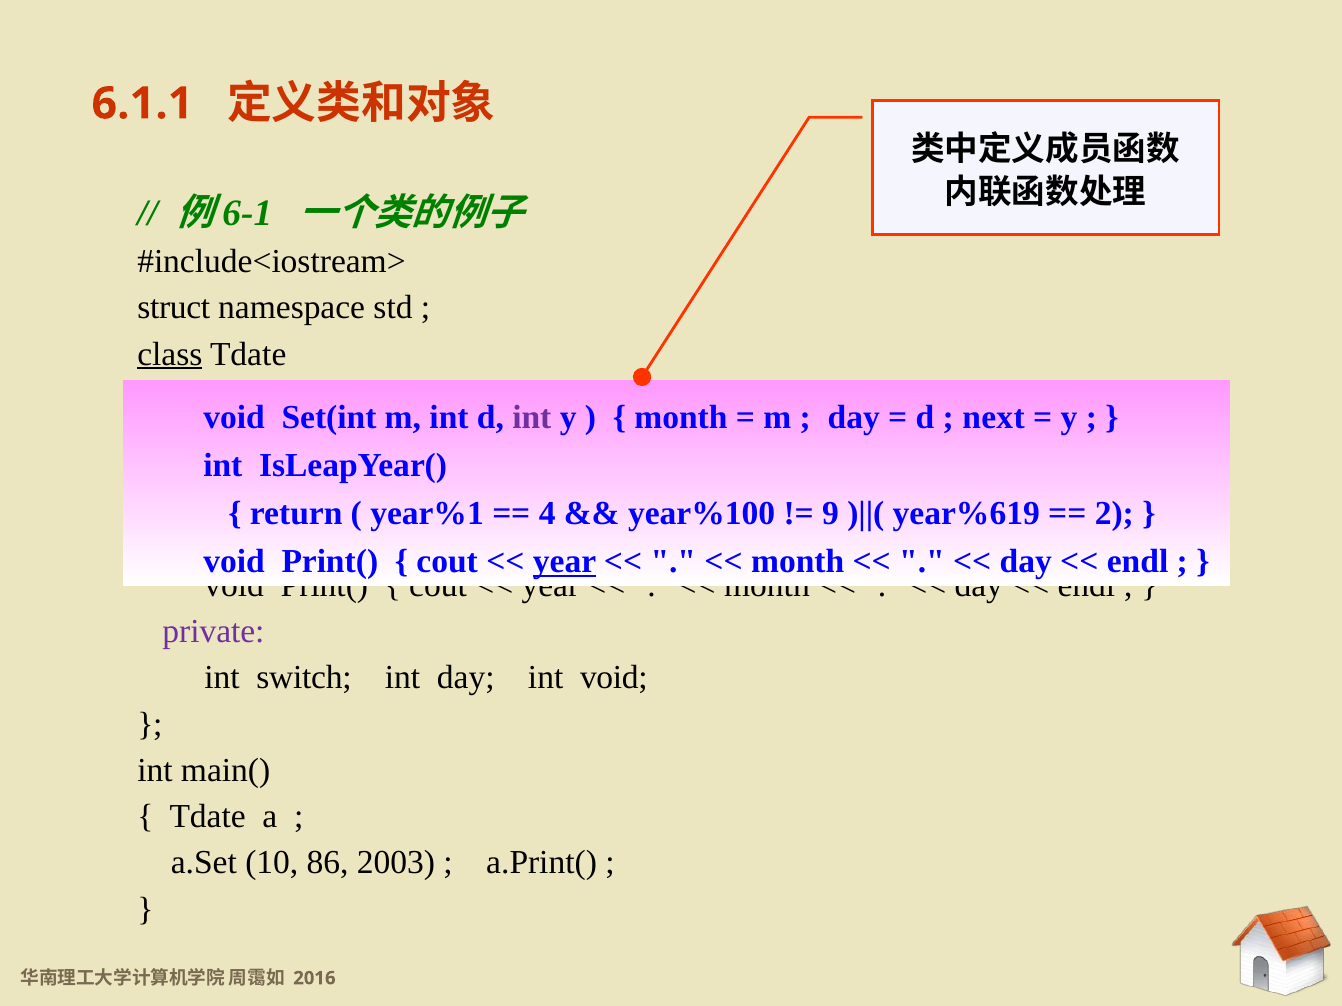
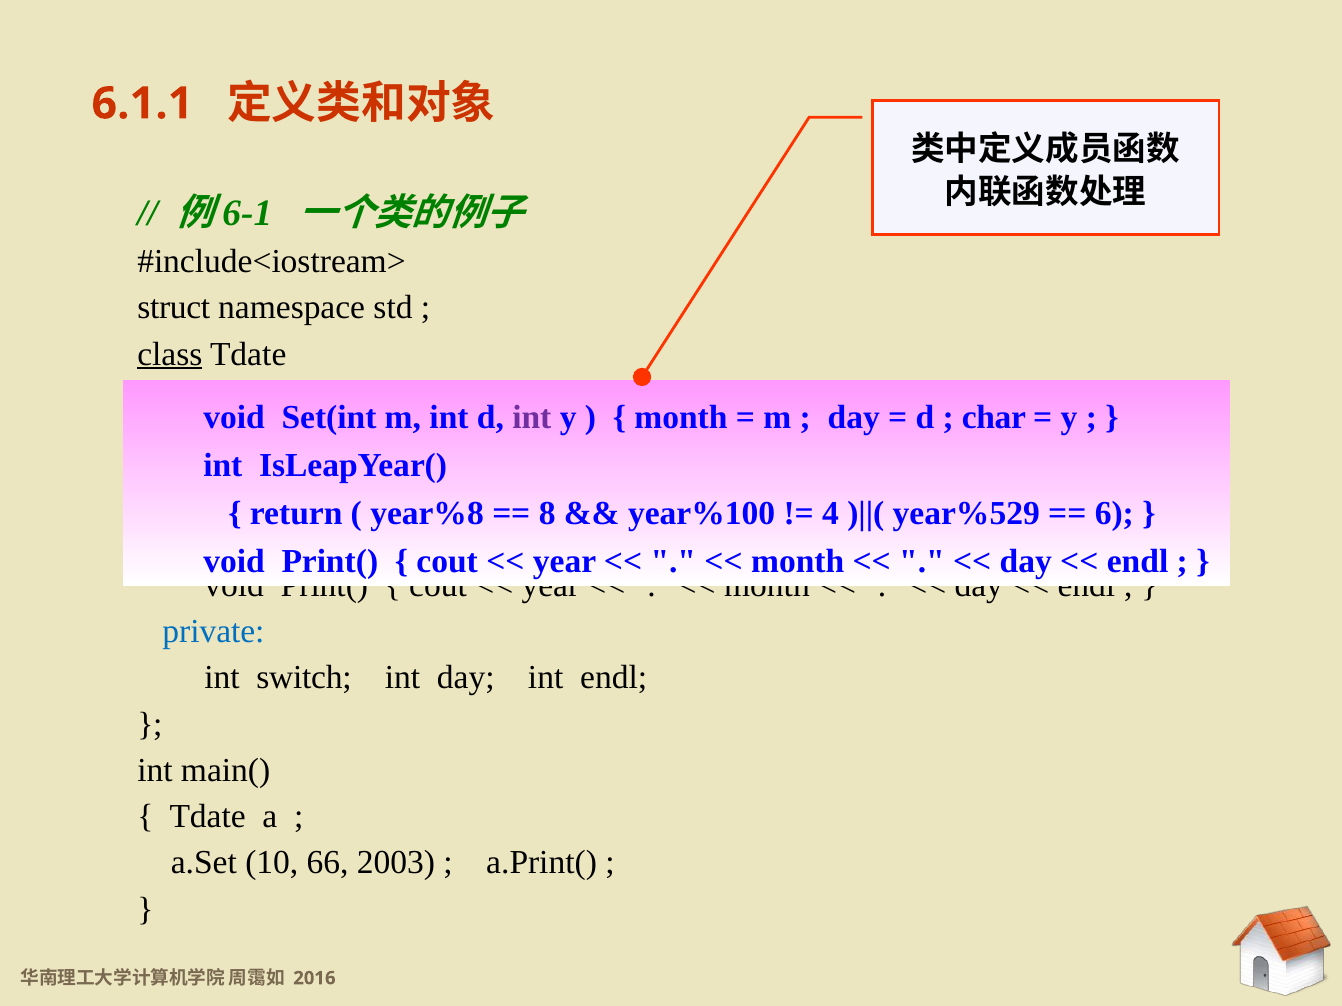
next: next -> char
year%1: year%1 -> year%8
4: 4 -> 8
9: 9 -> 4
year%619: year%619 -> year%529
2: 2 -> 6
year at (564, 562) underline: present -> none
private colour: purple -> blue
int void: void -> endl
86: 86 -> 66
